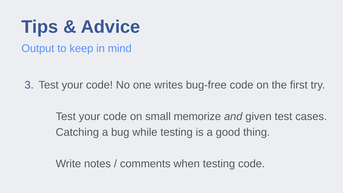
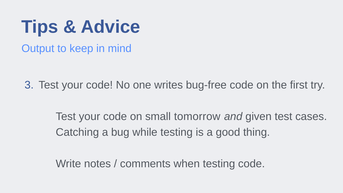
memorize: memorize -> tomorrow
